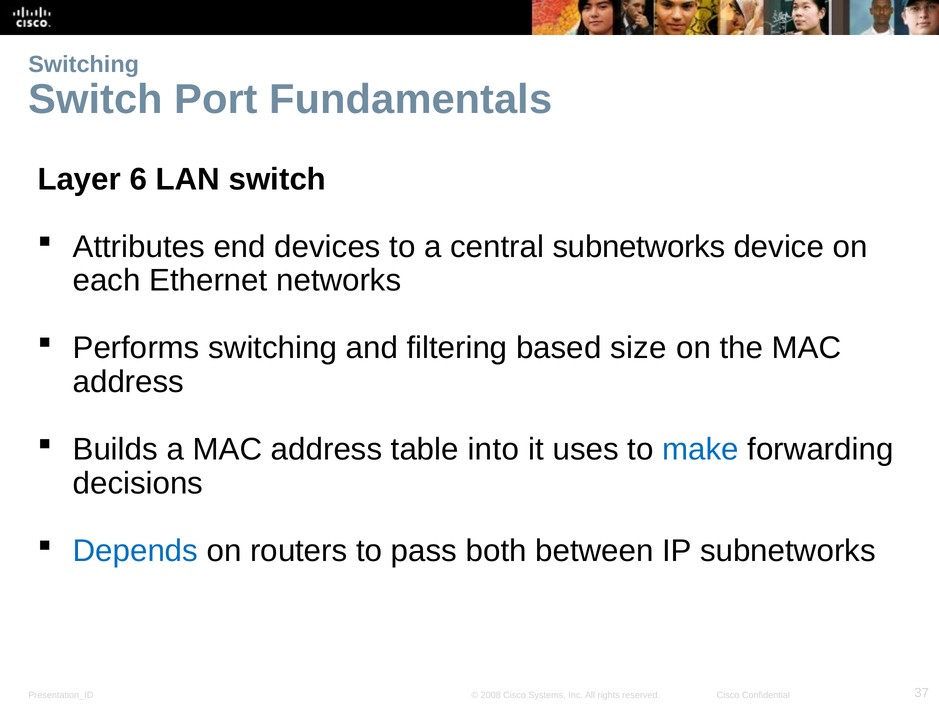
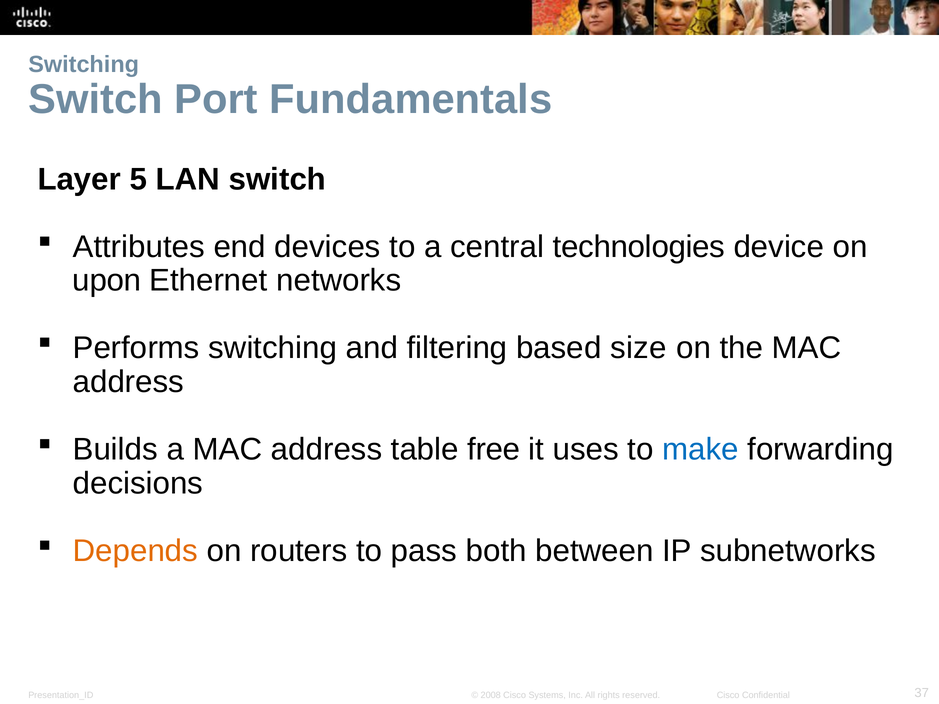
6: 6 -> 5
central subnetworks: subnetworks -> technologies
each: each -> upon
into: into -> free
Depends colour: blue -> orange
